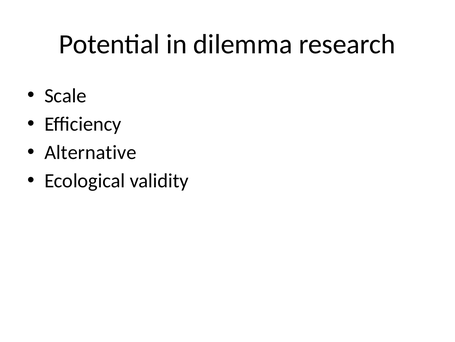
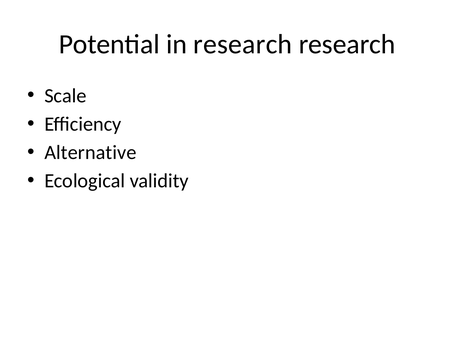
in dilemma: dilemma -> research
